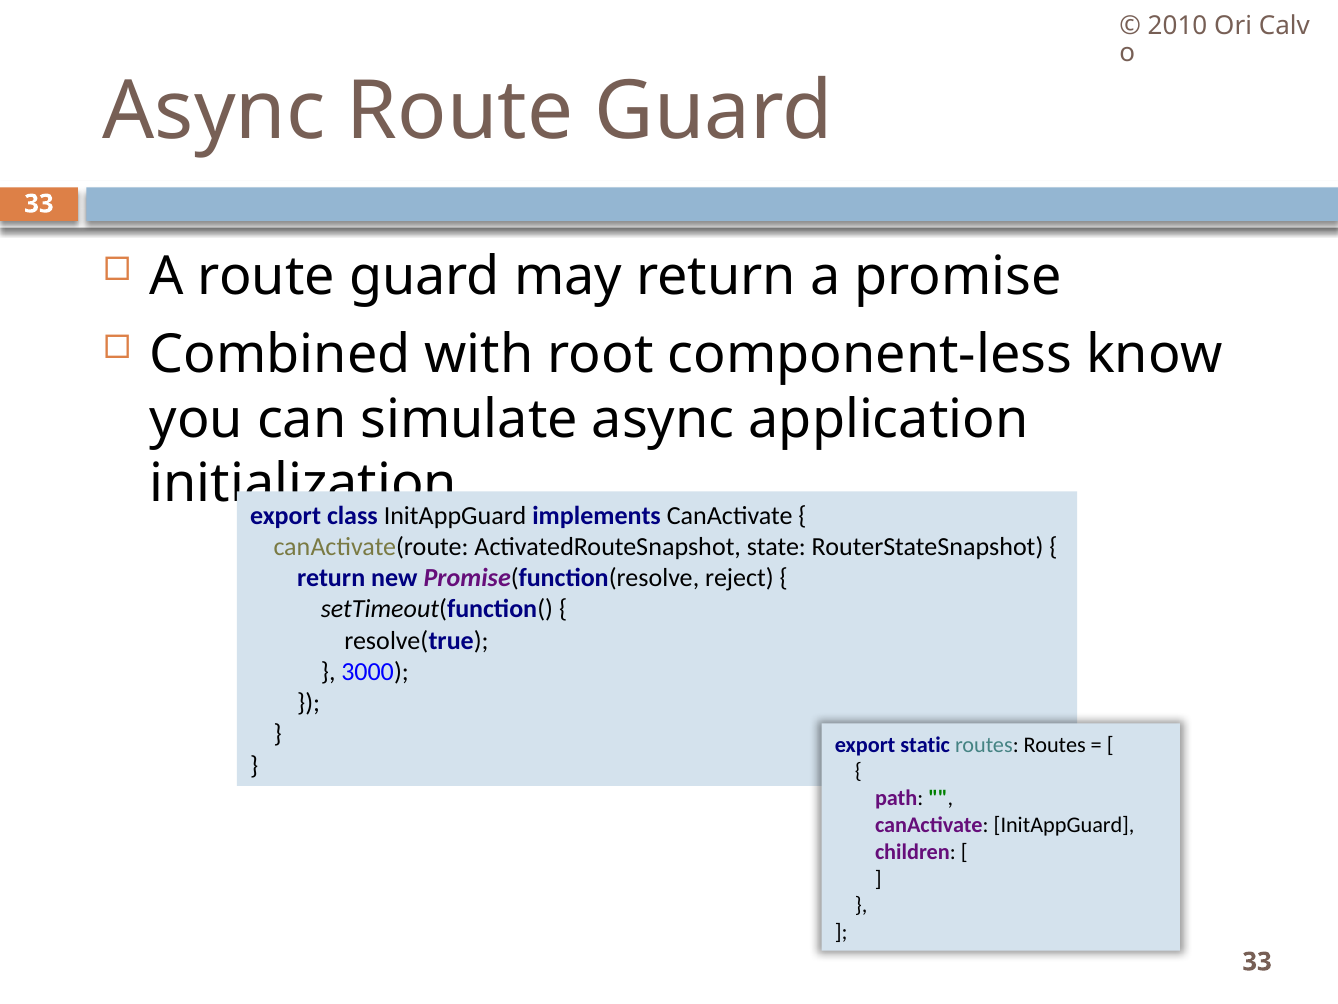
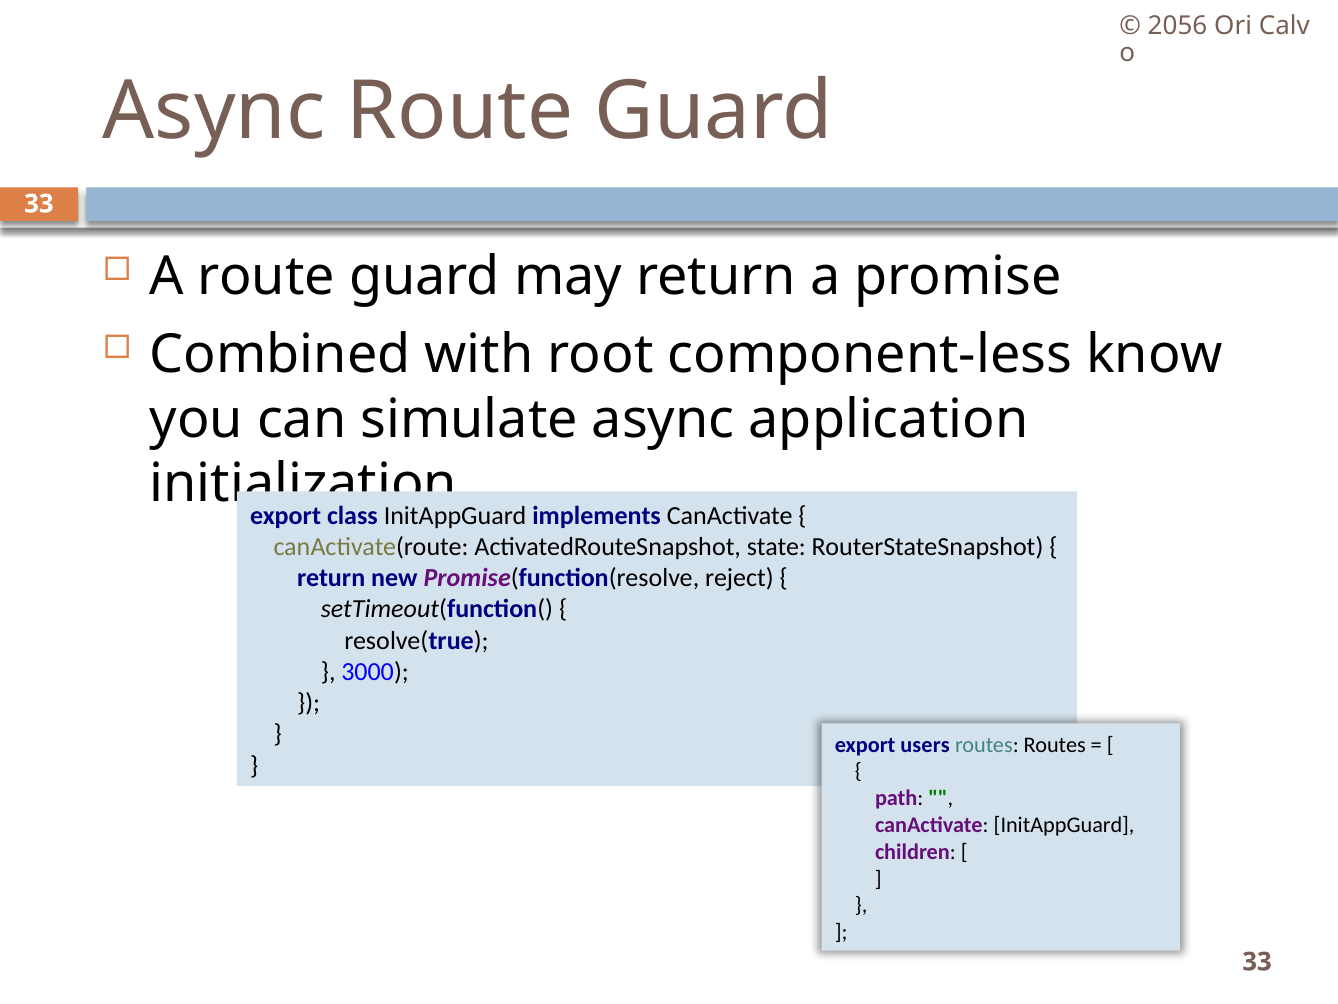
2010: 2010 -> 2056
static: static -> users
